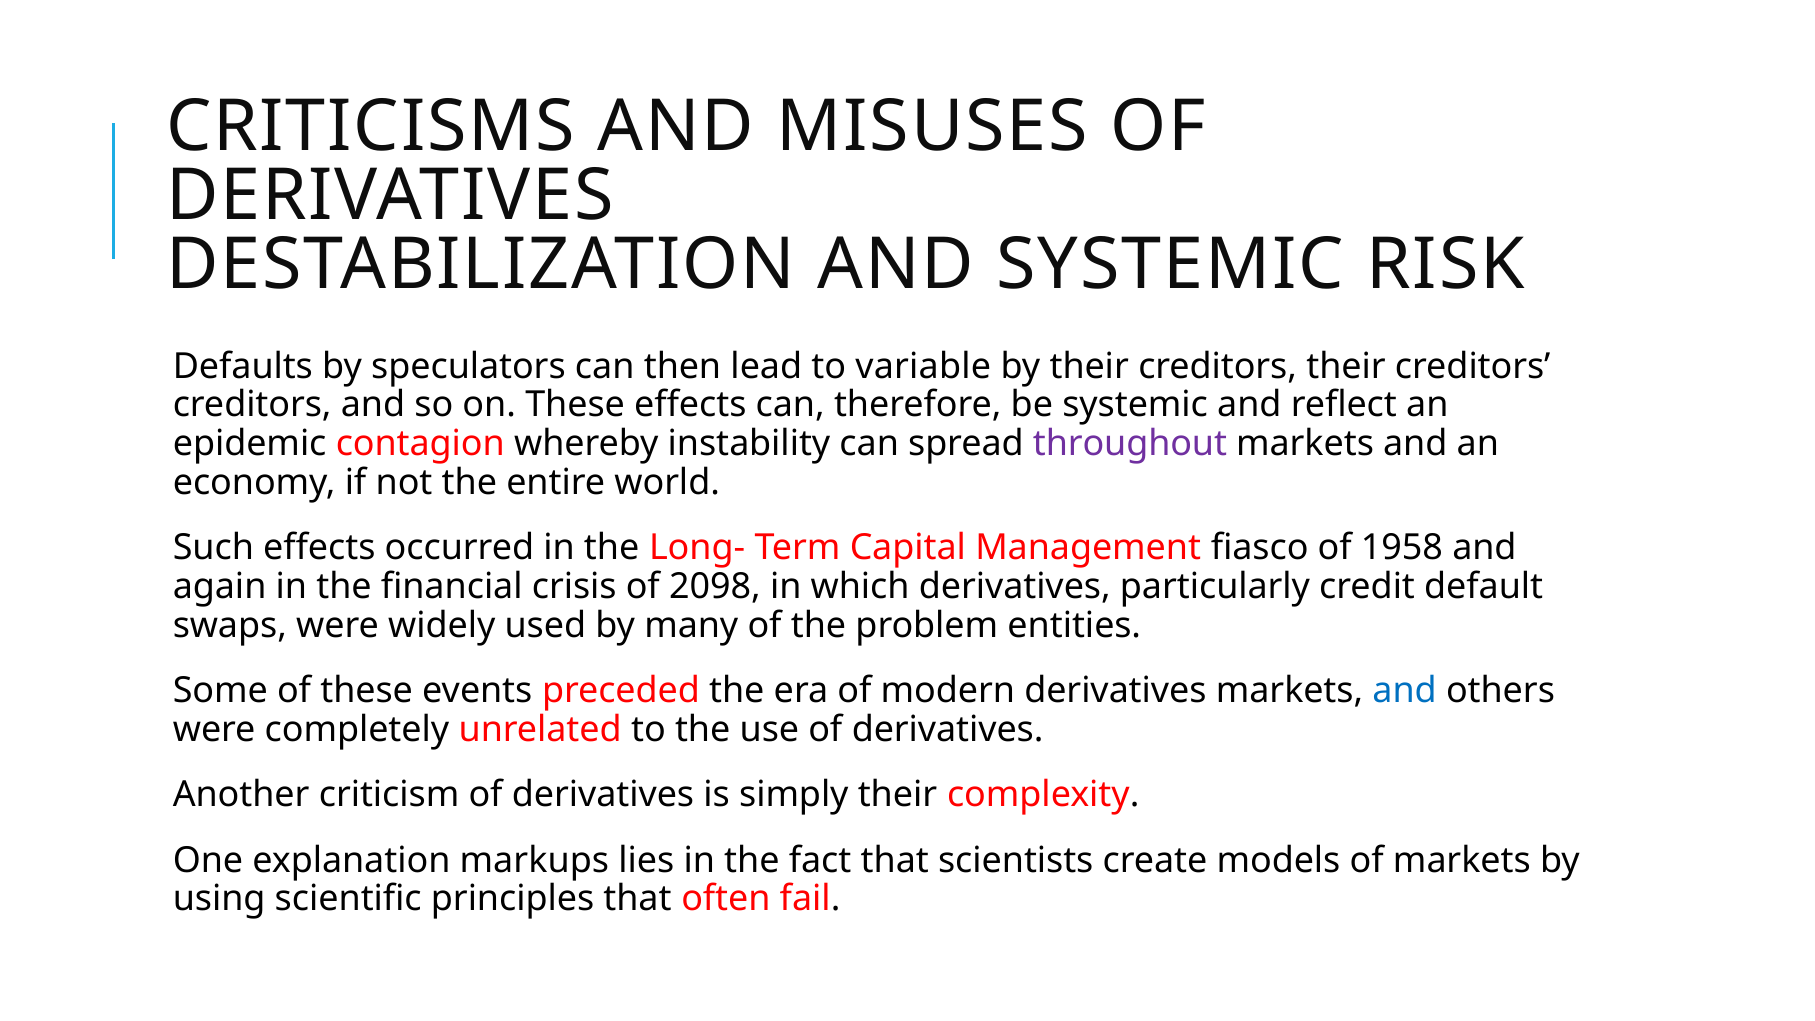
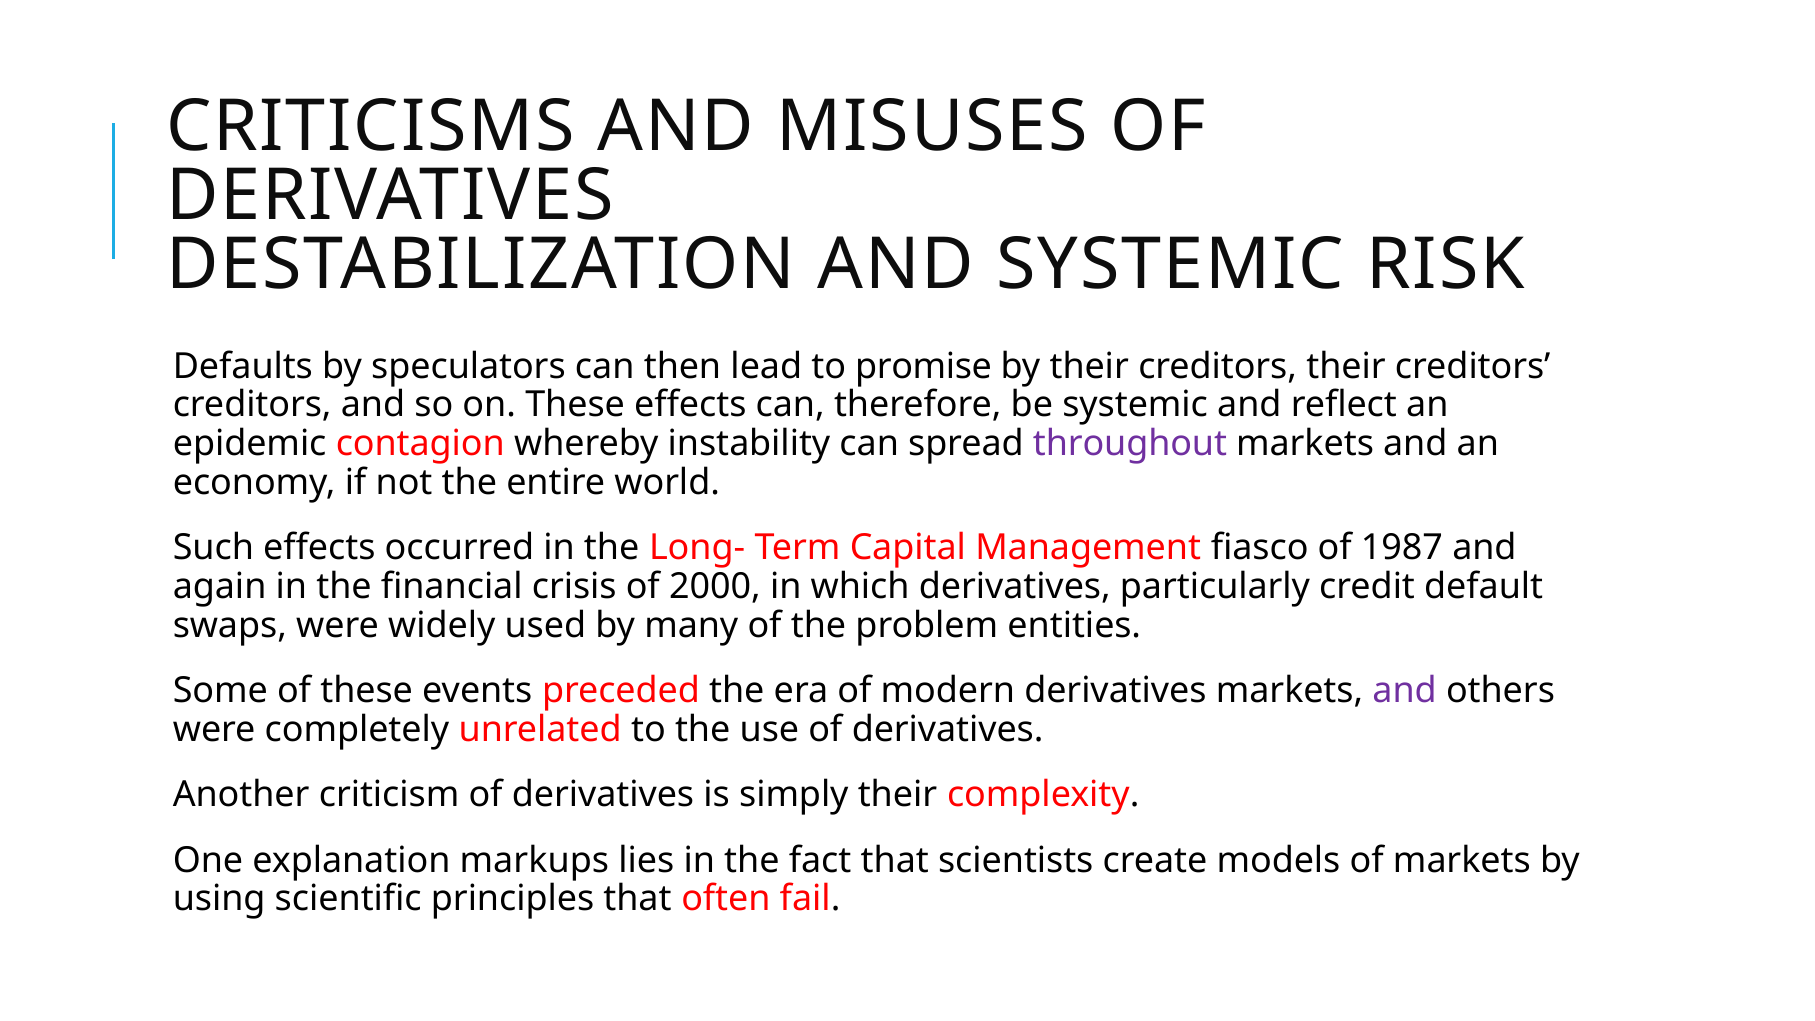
variable: variable -> promise
1958: 1958 -> 1987
2098: 2098 -> 2000
and at (1405, 691) colour: blue -> purple
